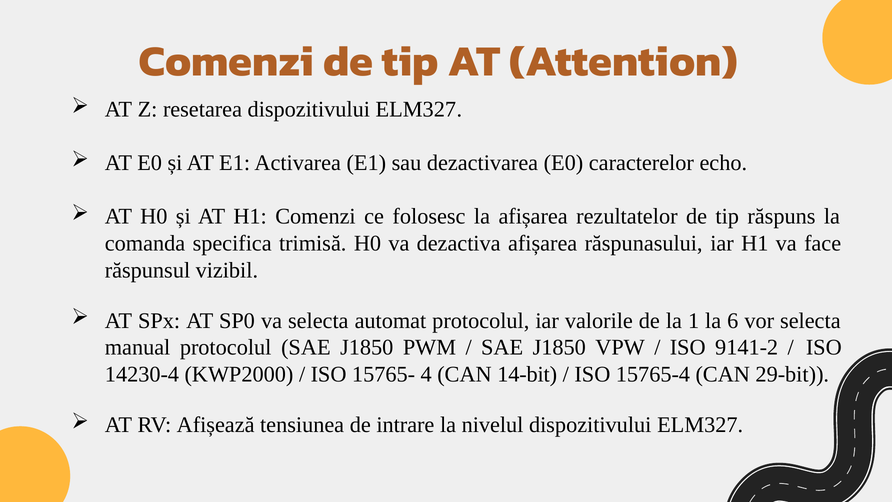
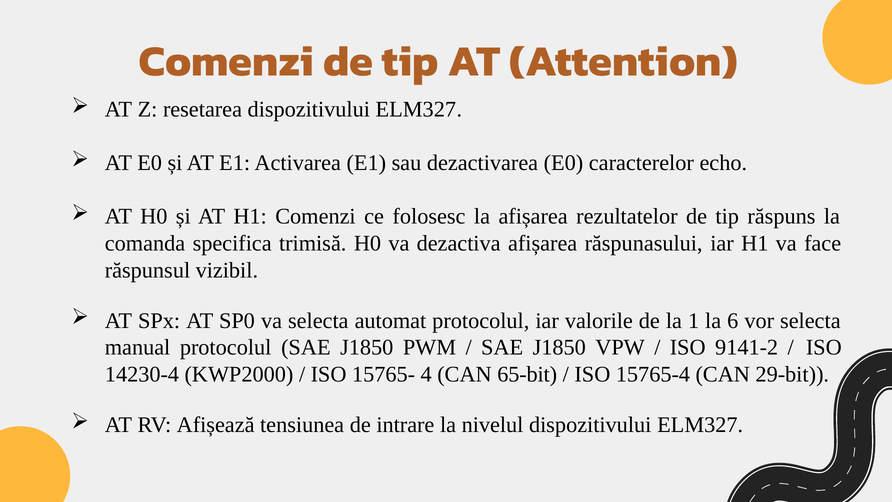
14-bit: 14-bit -> 65-bit
